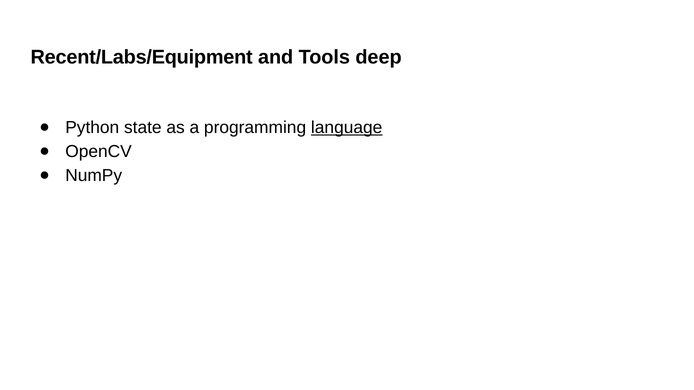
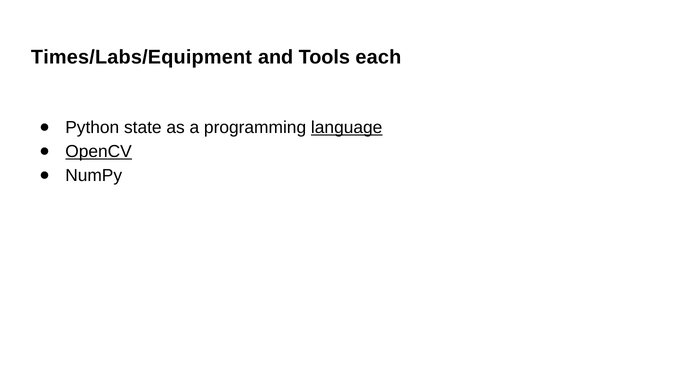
Recent/Labs/Equipment: Recent/Labs/Equipment -> Times/Labs/Equipment
deep: deep -> each
OpenCV underline: none -> present
